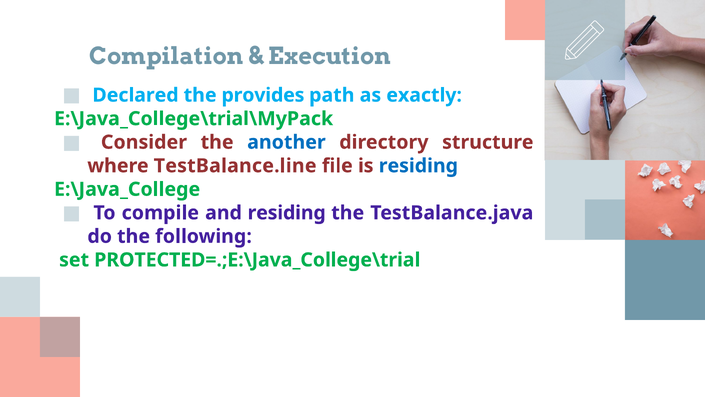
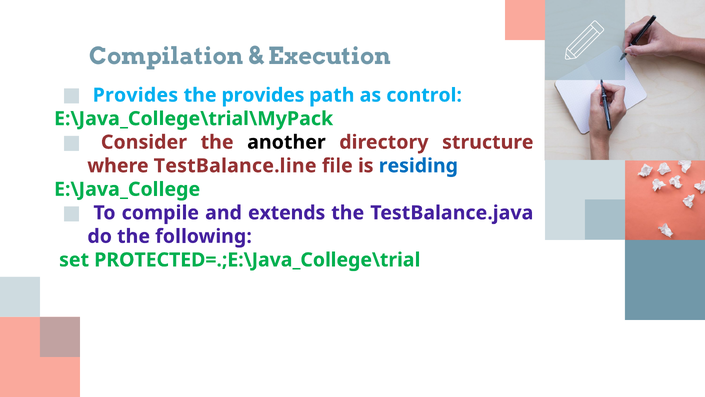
Declared at (136, 95): Declared -> Provides
exactly: exactly -> control
another colour: blue -> black
and residing: residing -> extends
